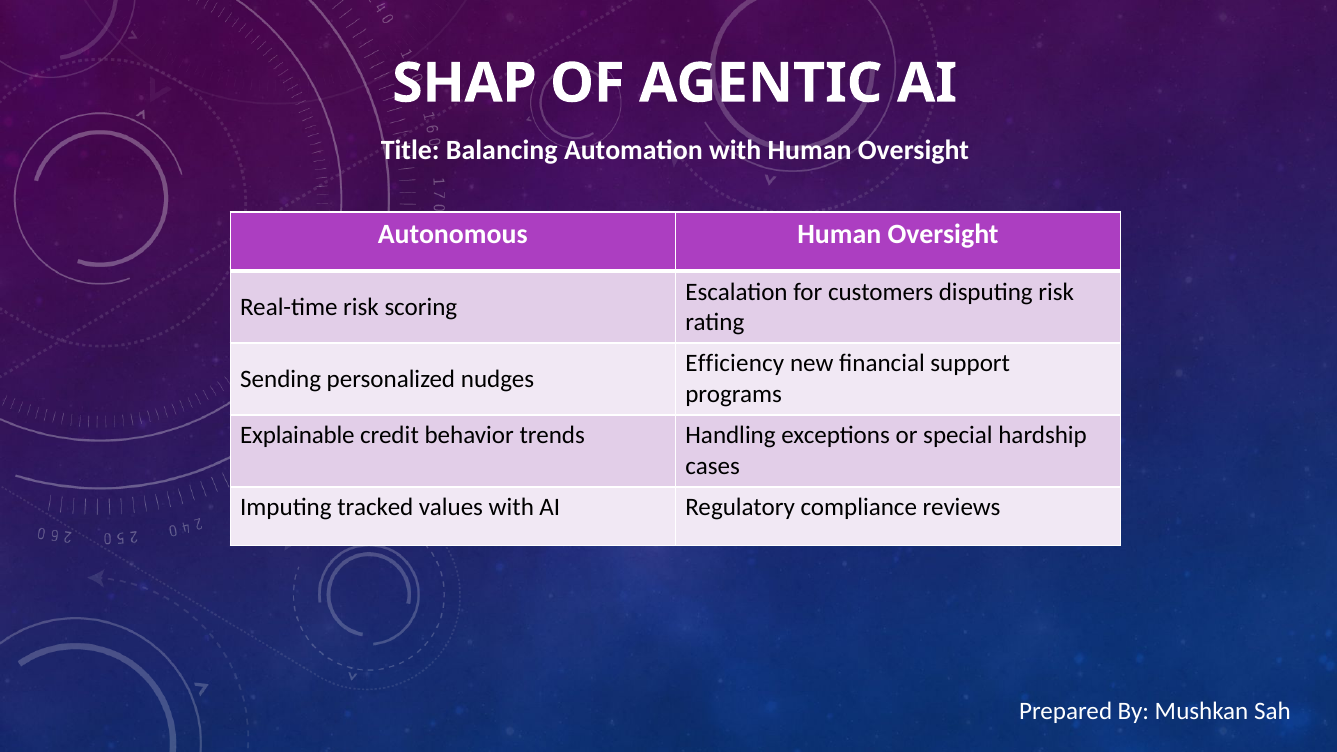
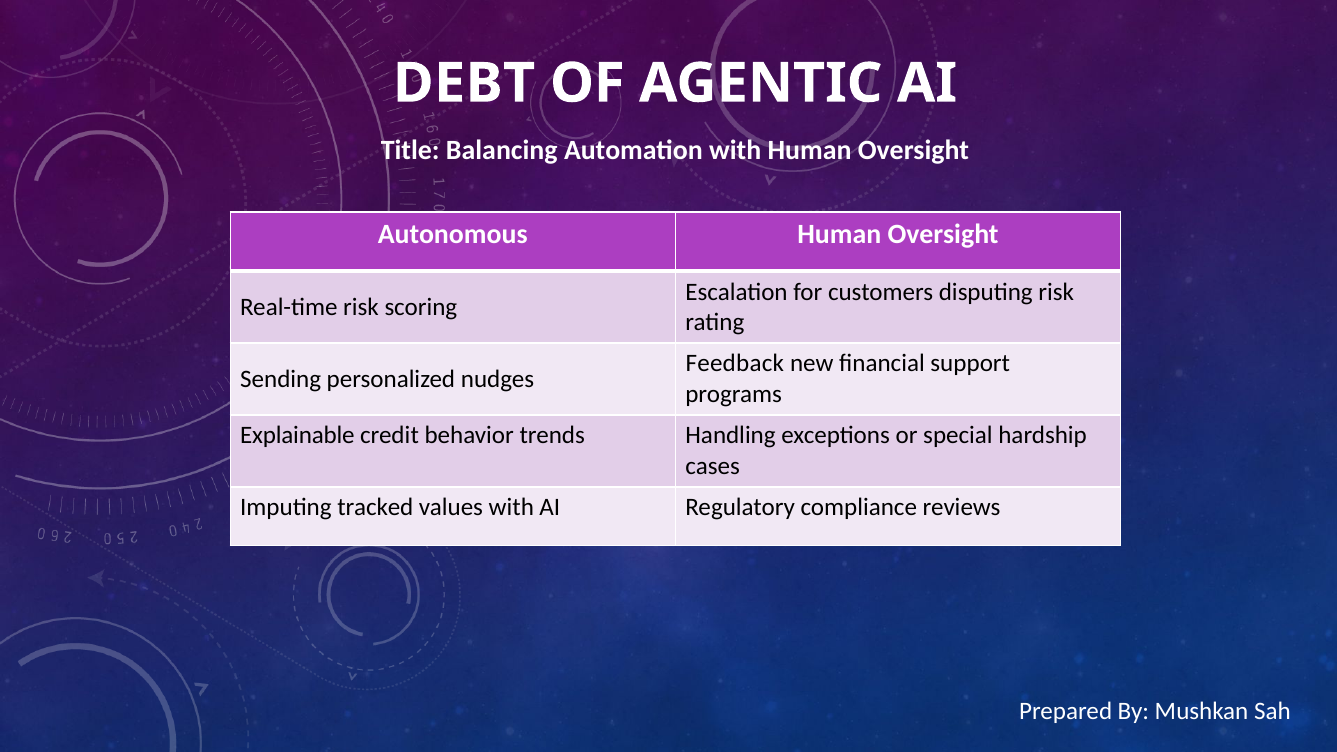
SHAP: SHAP -> DEBT
Efficiency: Efficiency -> Feedback
